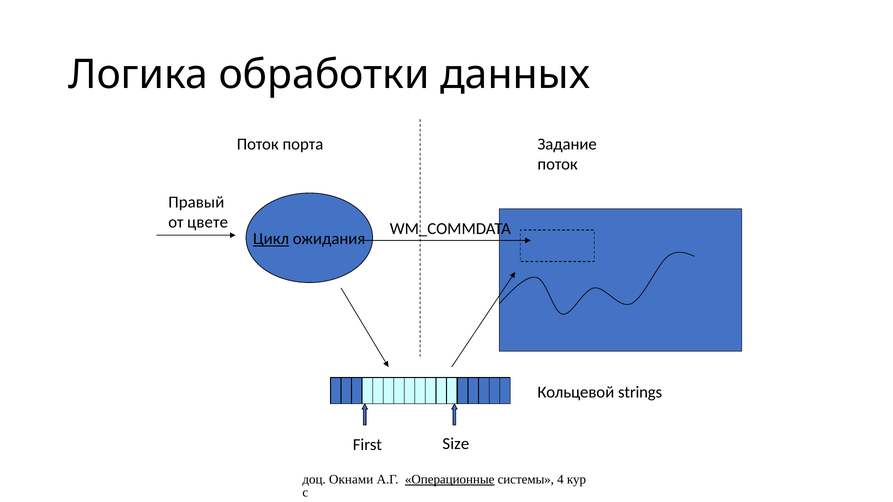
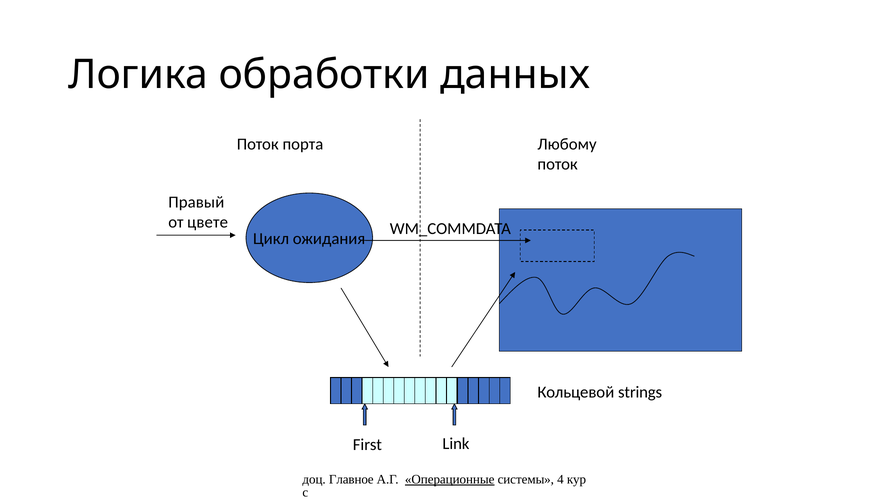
Задание: Задание -> Любому
Цикл underline: present -> none
Size: Size -> Link
Окнами: Окнами -> Главное
